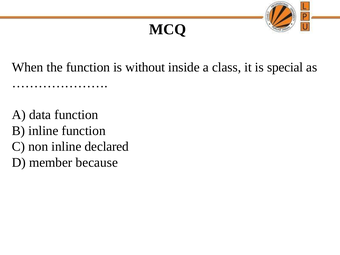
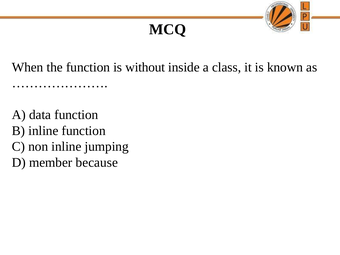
special: special -> known
declared: declared -> jumping
